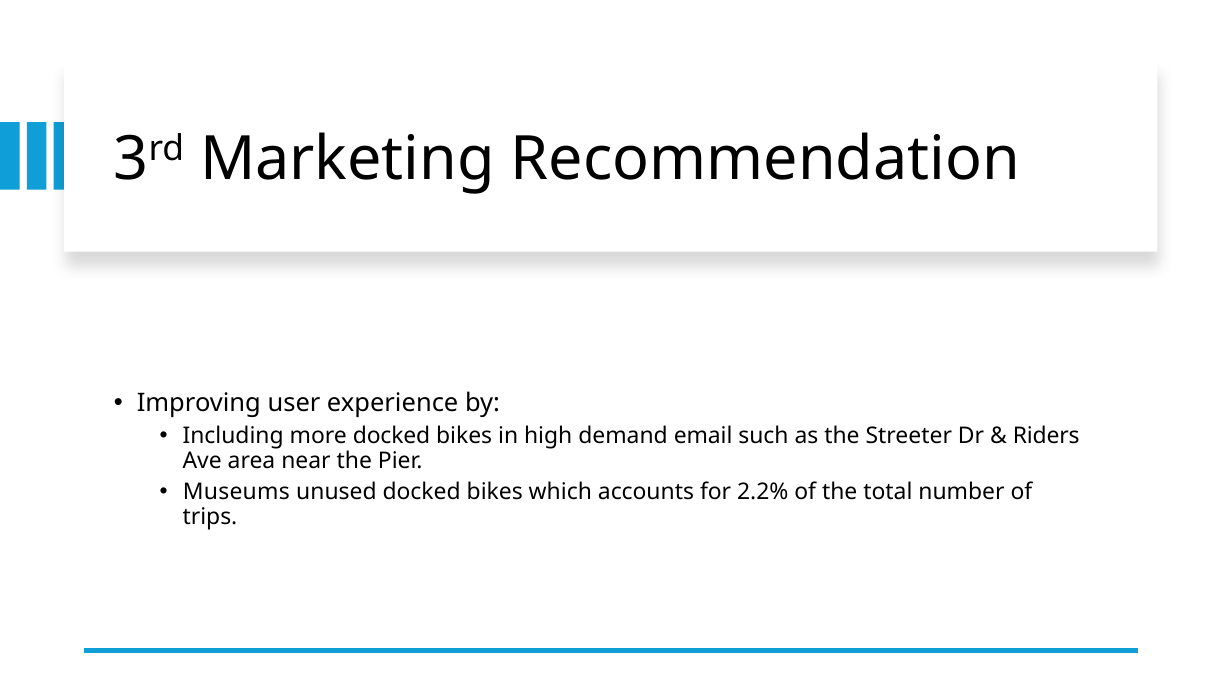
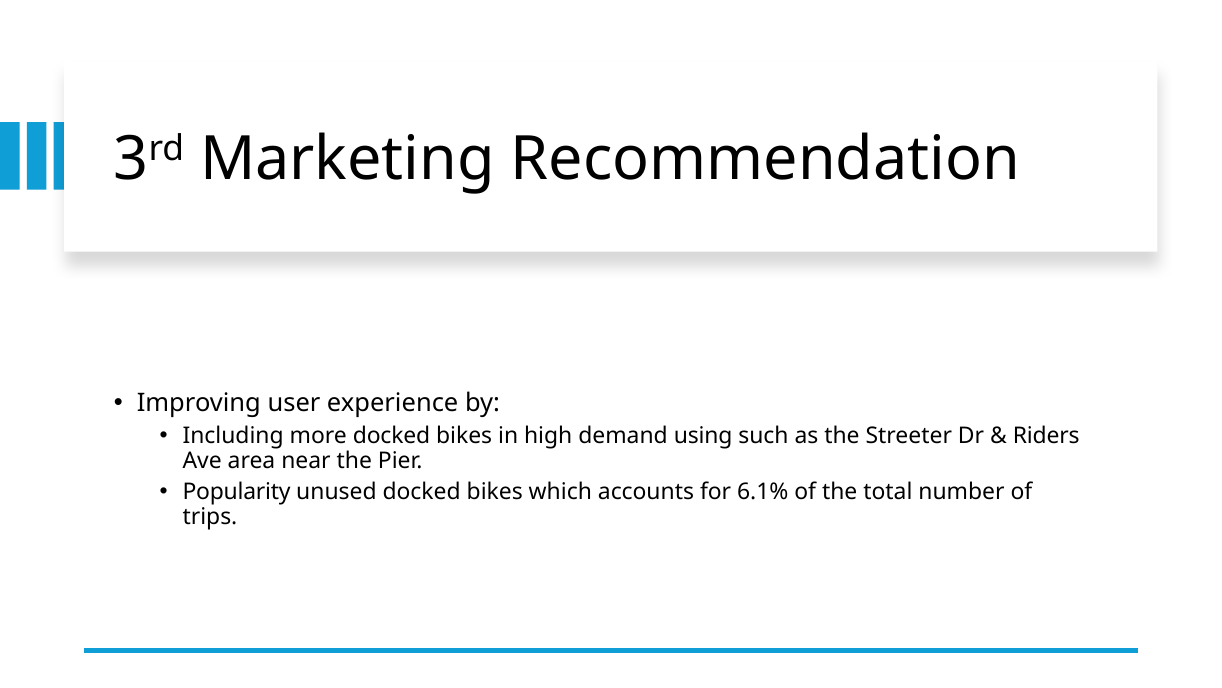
email: email -> using
Museums: Museums -> Popularity
2.2%: 2.2% -> 6.1%
